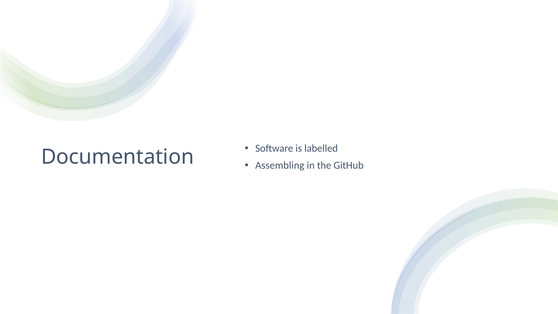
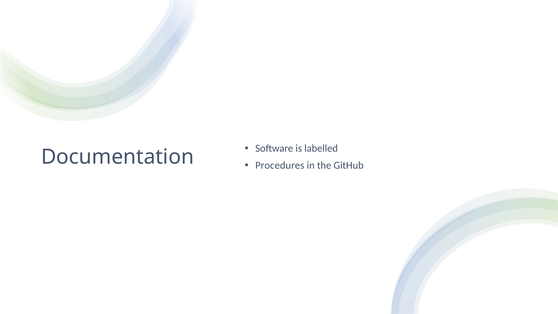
Assembling: Assembling -> Procedures
